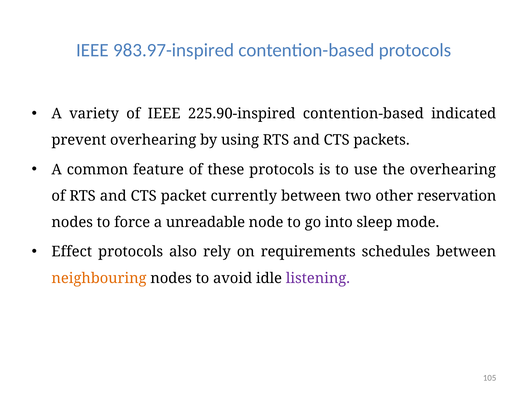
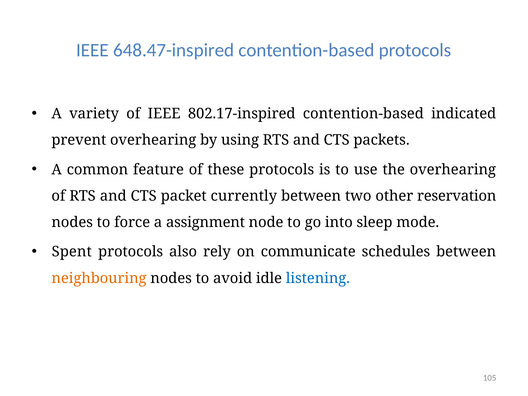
983.97-inspired: 983.97-inspired -> 648.47-inspired
225.90-inspired: 225.90-inspired -> 802.17-inspired
unreadable: unreadable -> assignment
Effect: Effect -> Spent
requirements: requirements -> communicate
listening colour: purple -> blue
